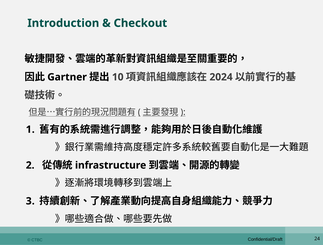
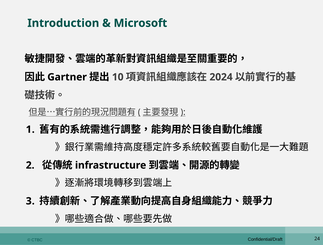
Checkout: Checkout -> Microsoft
